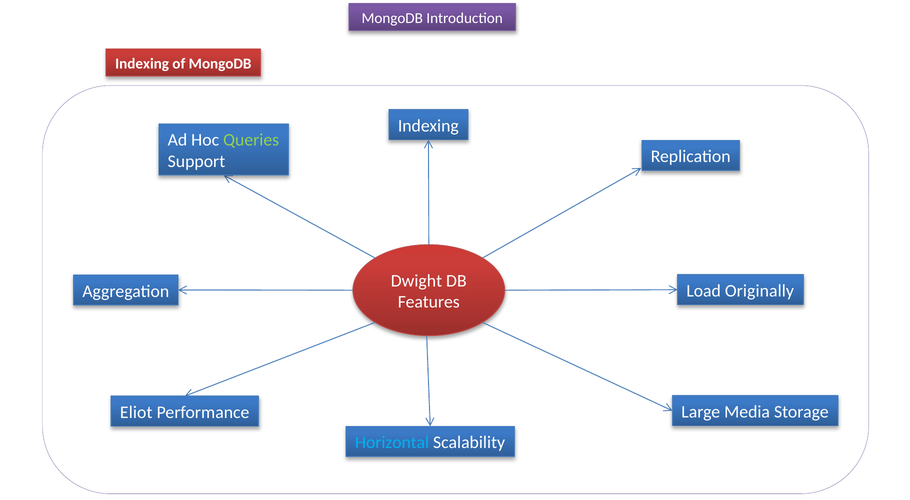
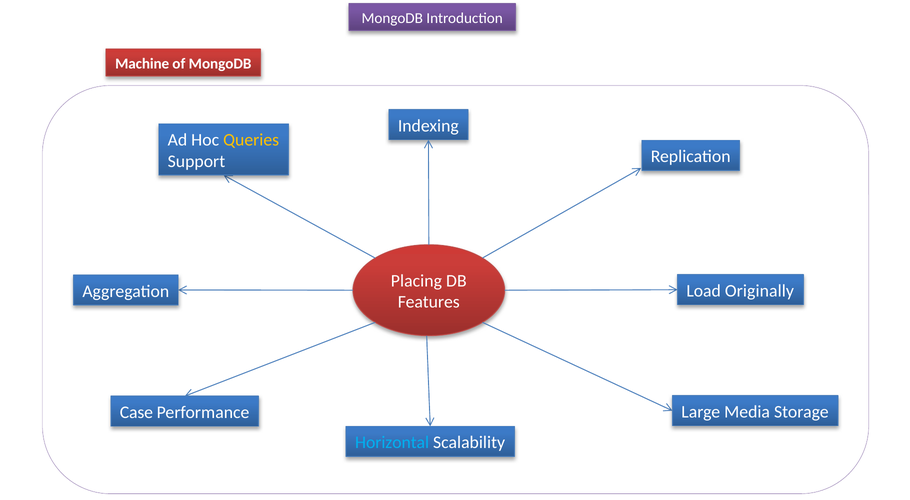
Indexing at (142, 64): Indexing -> Machine
Queries colour: light green -> yellow
Dwight: Dwight -> Placing
Eliot: Eliot -> Case
